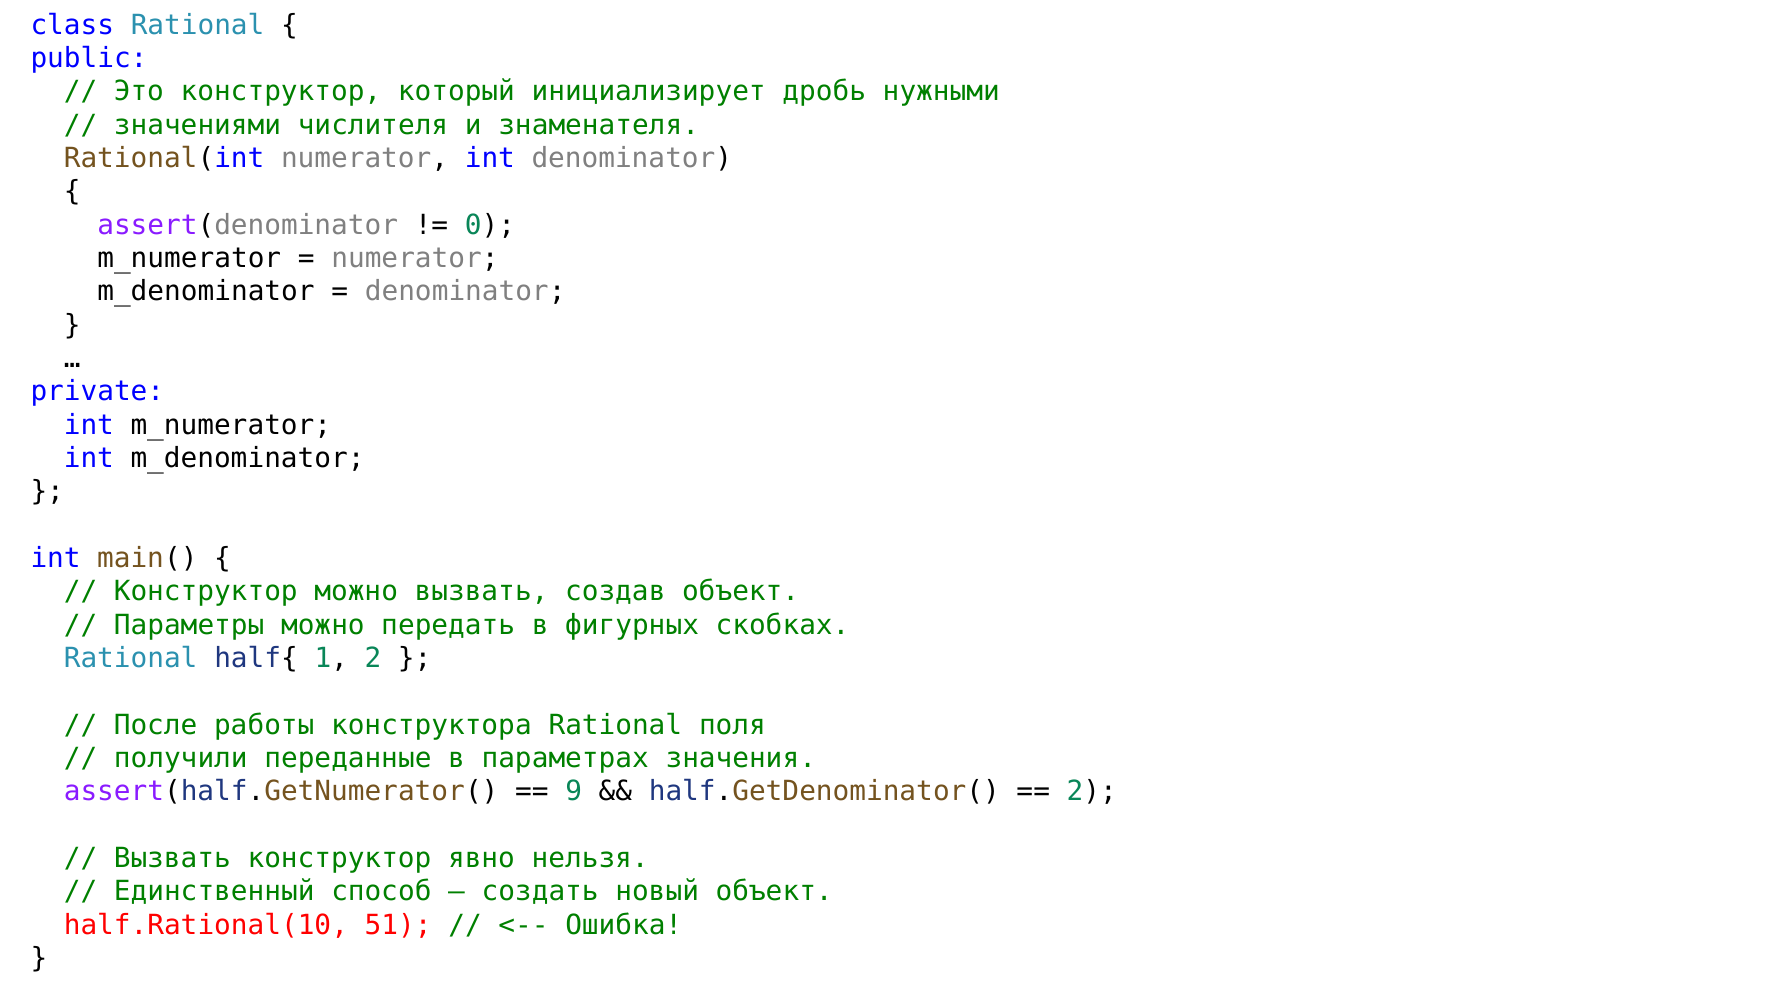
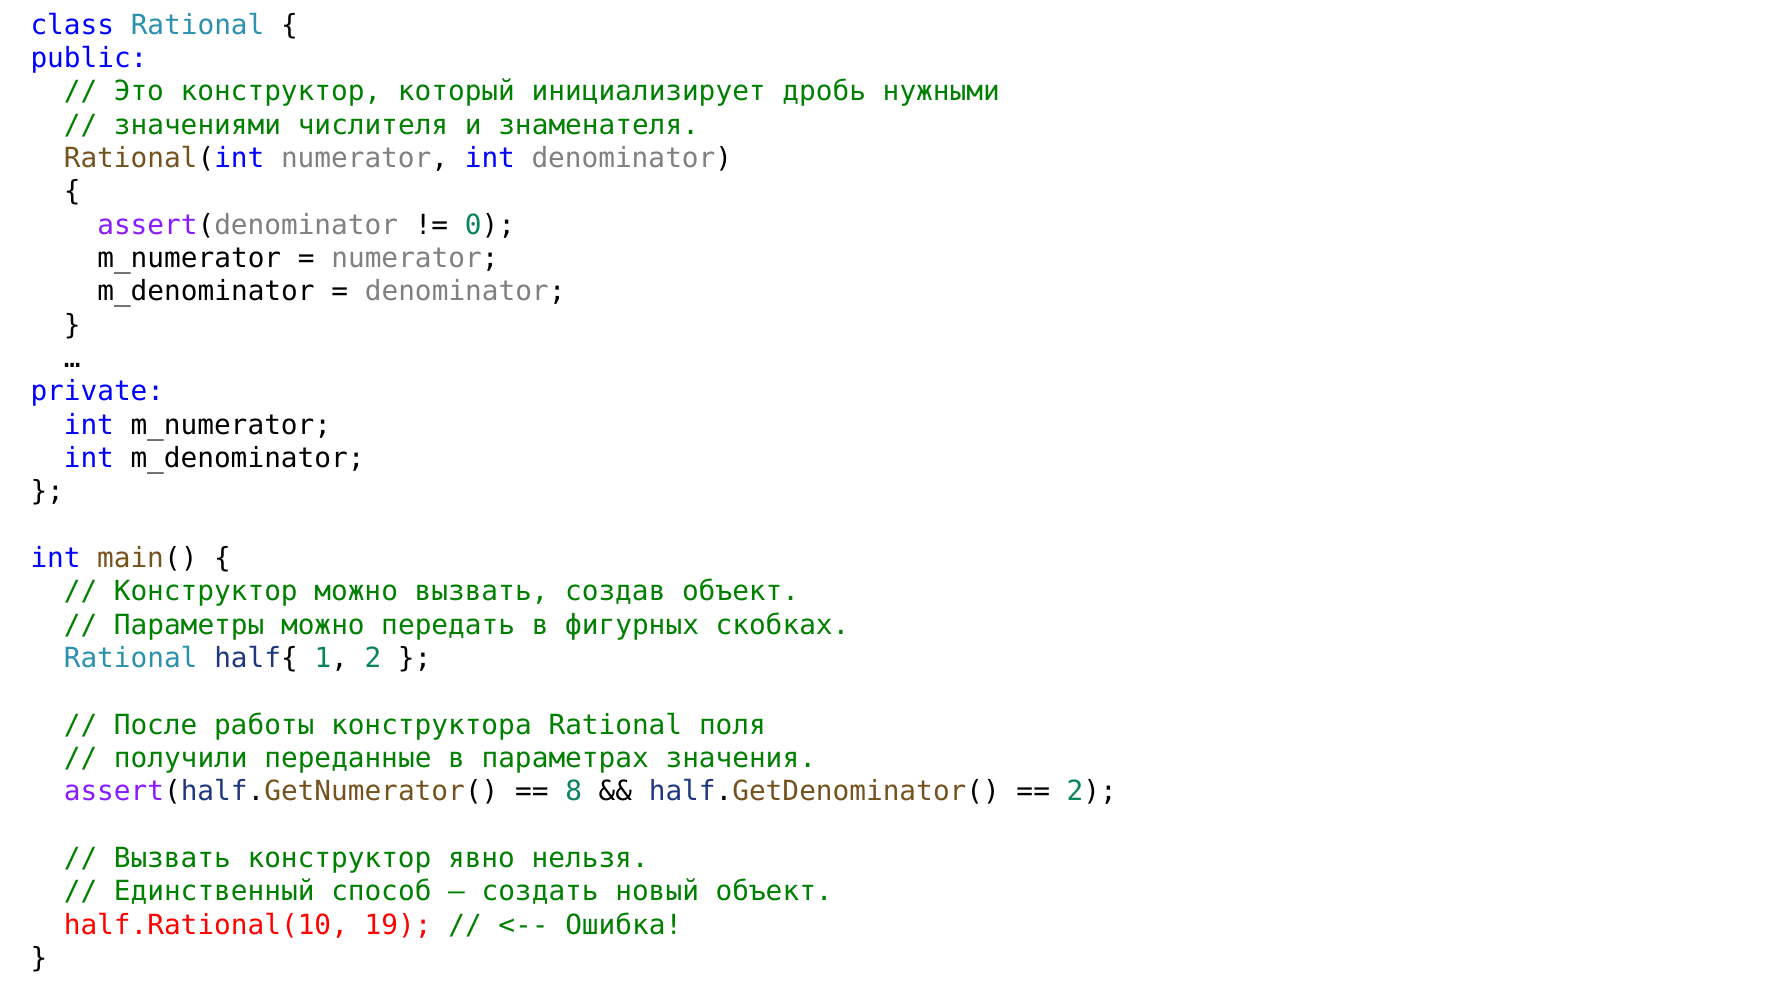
9: 9 -> 8
51: 51 -> 19
